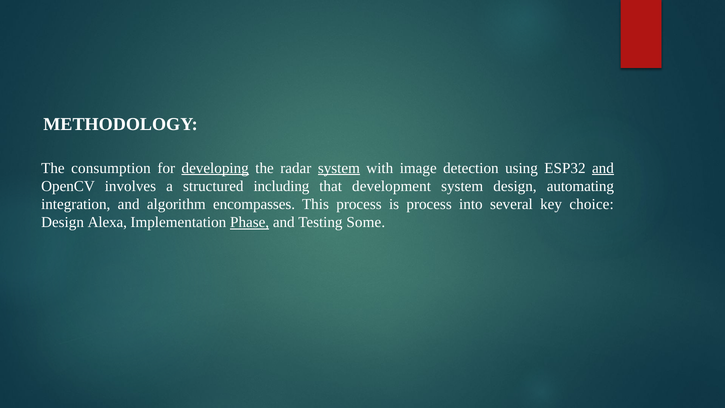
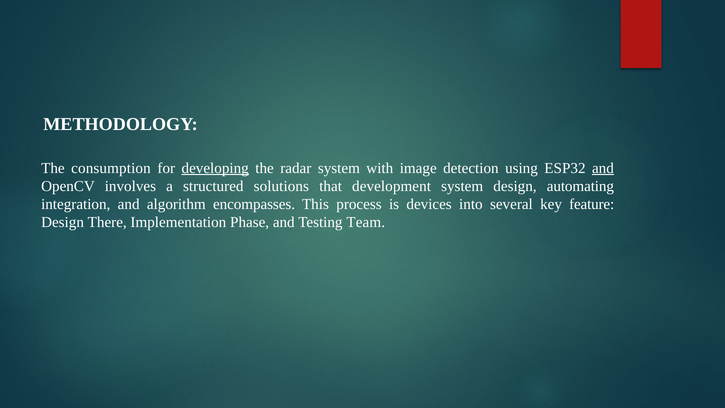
system at (339, 168) underline: present -> none
including: including -> solutions
is process: process -> devices
choice: choice -> feature
Alexa: Alexa -> There
Phase underline: present -> none
Some: Some -> Team
